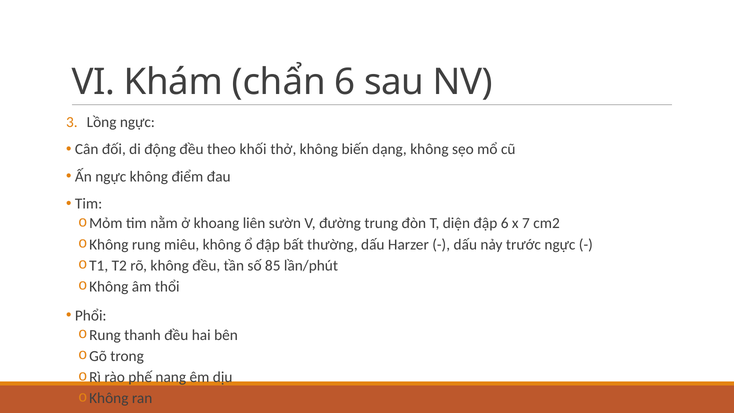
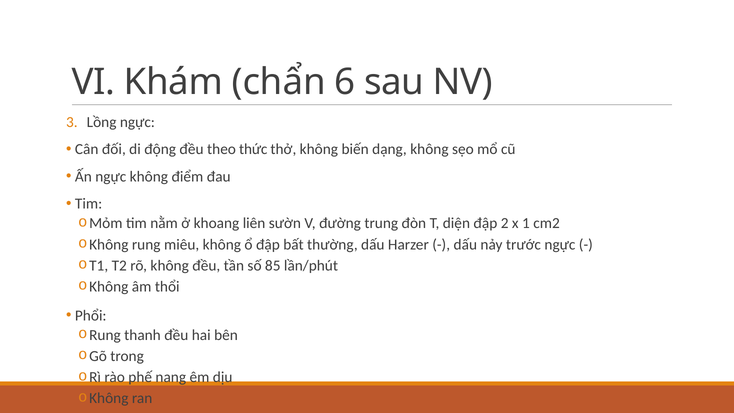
khối: khối -> thức
đập 6: 6 -> 2
7: 7 -> 1
